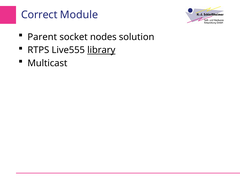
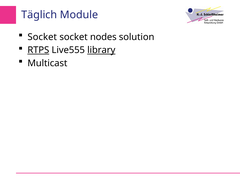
Correct: Correct -> Täglich
Parent at (42, 37): Parent -> Socket
RTPS underline: none -> present
